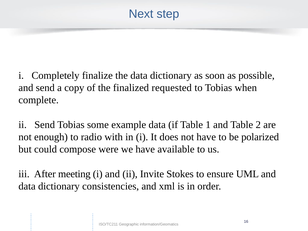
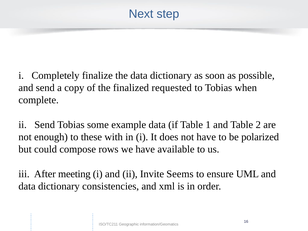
radio: radio -> these
were: were -> rows
Stokes: Stokes -> Seems
